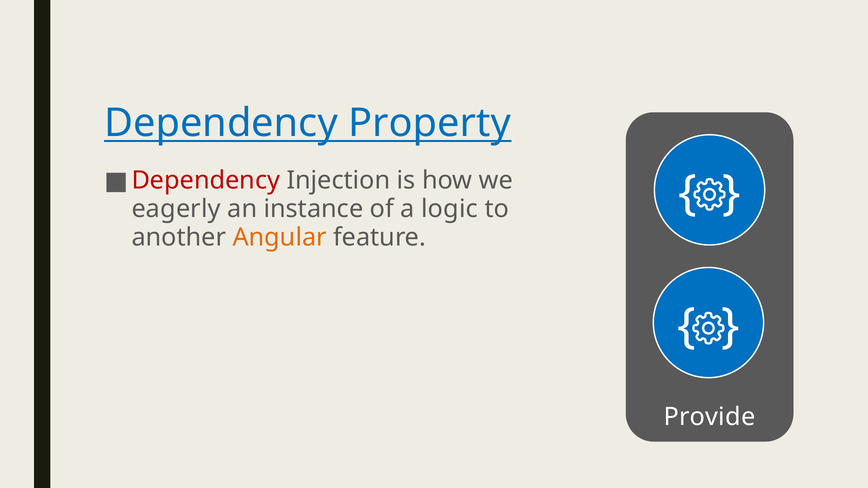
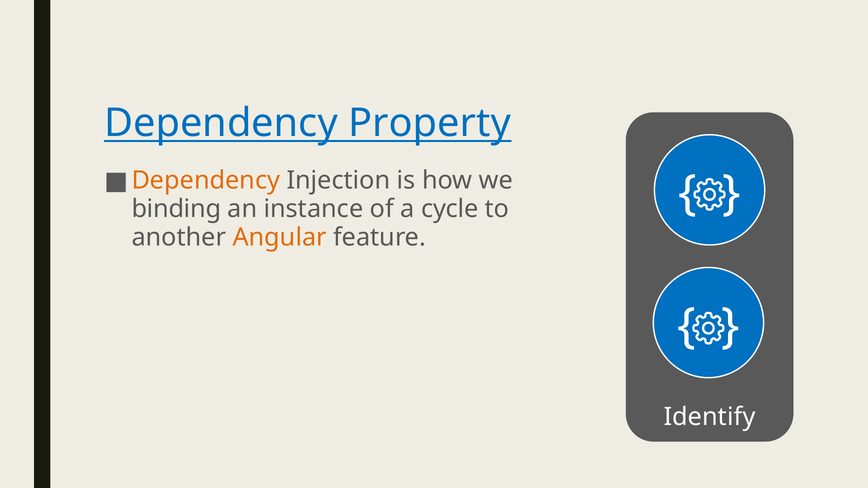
Dependency at (206, 180) colour: red -> orange
eagerly: eagerly -> binding
logic: logic -> cycle
Provide: Provide -> Identify
